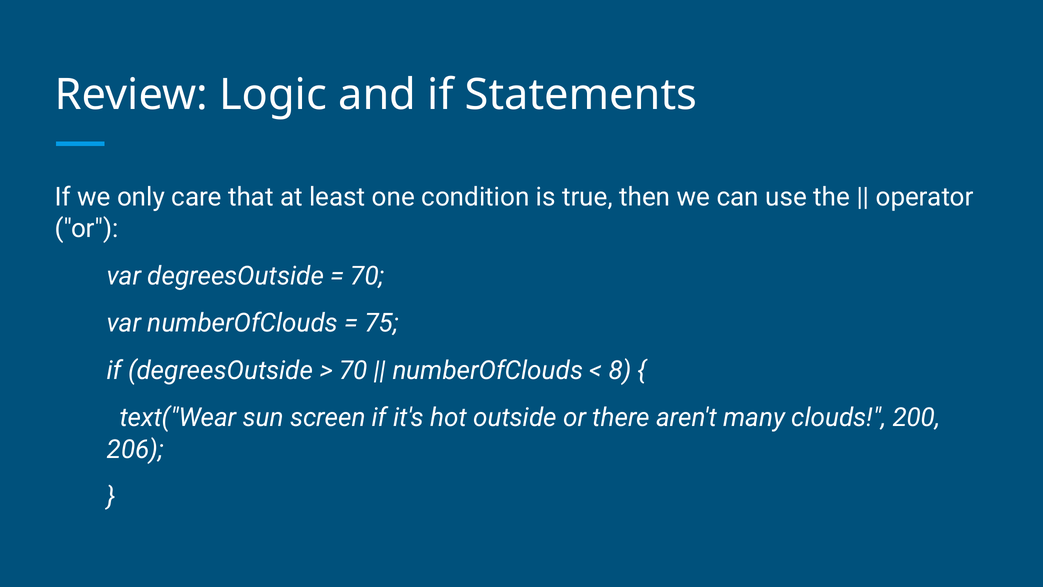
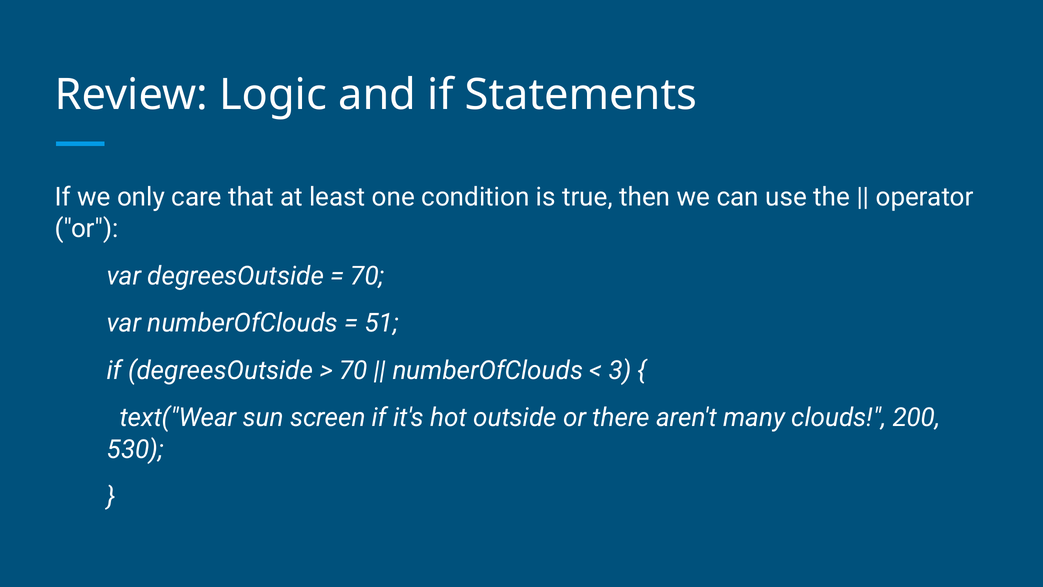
75: 75 -> 51
8: 8 -> 3
206: 206 -> 530
